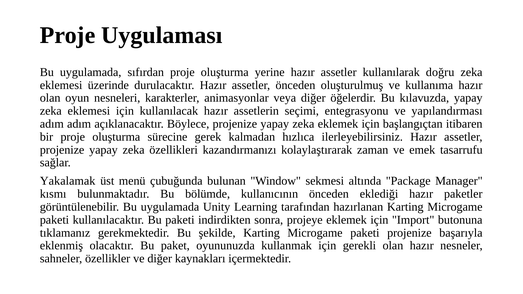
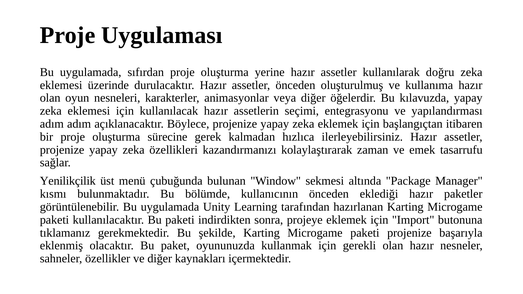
Yakalamak: Yakalamak -> Yenilikçilik
